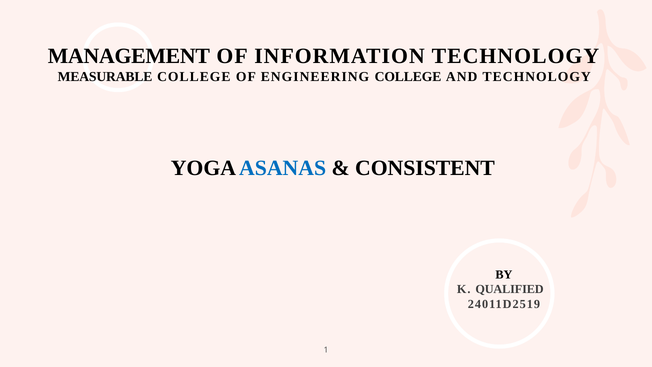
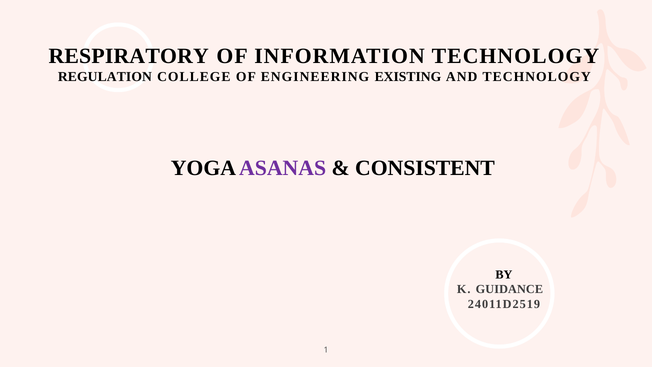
MANAGEMENT: MANAGEMENT -> RESPIRATORY
MEASURABLE: MEASURABLE -> REGULATION
ENGINEERING COLLEGE: COLLEGE -> EXISTING
ASANAS colour: blue -> purple
QUALIFIED: QUALIFIED -> GUIDANCE
